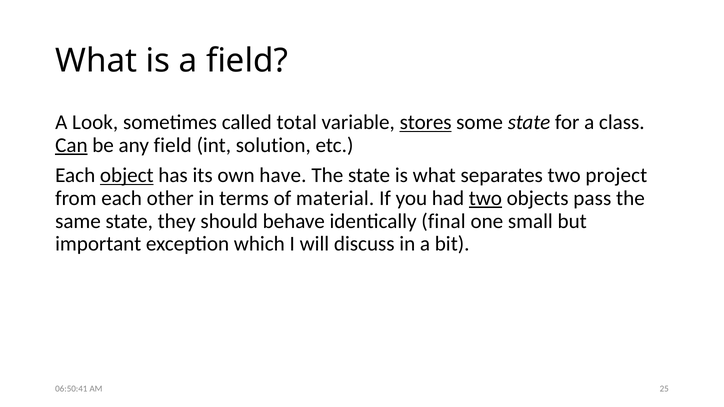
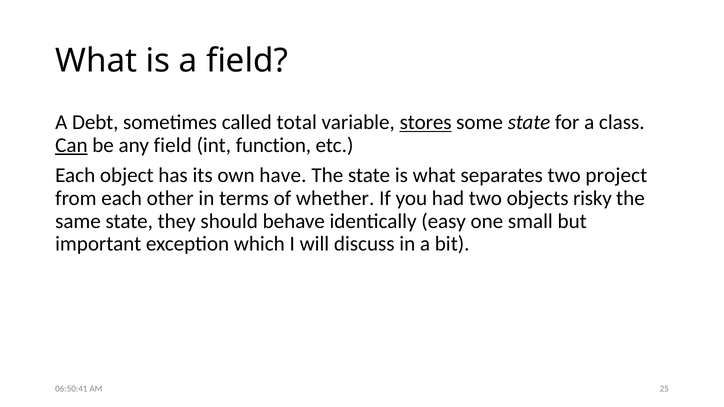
Look: Look -> Debt
solution: solution -> function
object underline: present -> none
material: material -> whether
two at (485, 198) underline: present -> none
pass: pass -> risky
final: final -> easy
